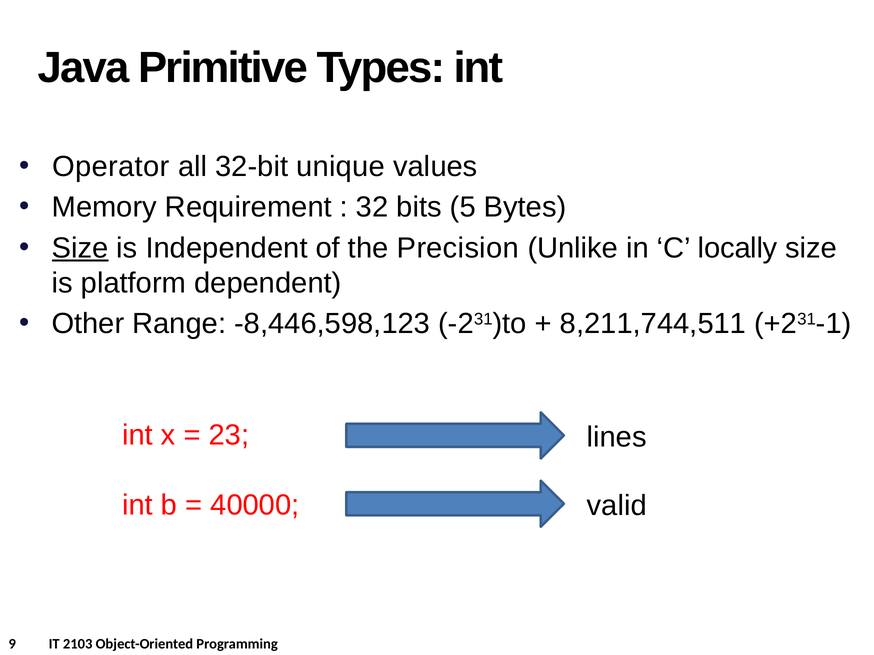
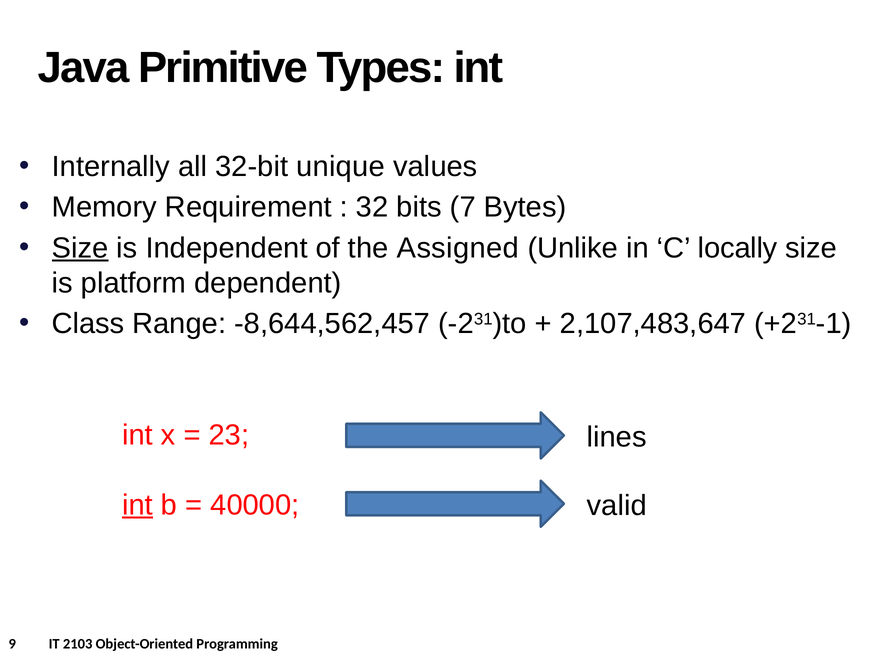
Operator: Operator -> Internally
5: 5 -> 7
Precision: Precision -> Assigned
Other: Other -> Class
-8,446,598,123: -8,446,598,123 -> -8,644,562,457
8,211,744,511: 8,211,744,511 -> 2,107,483,647
int at (138, 505) underline: none -> present
